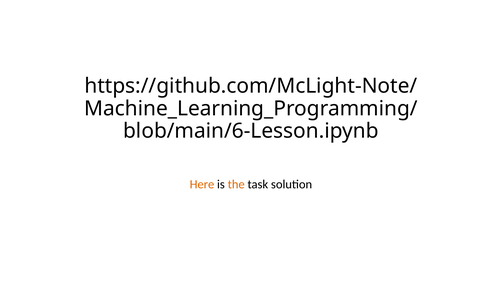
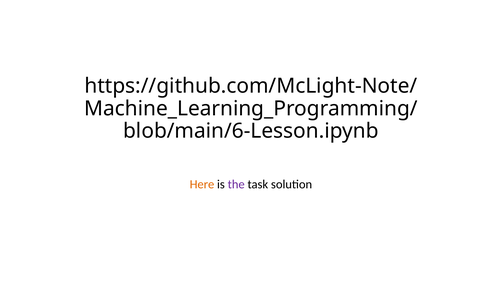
the colour: orange -> purple
